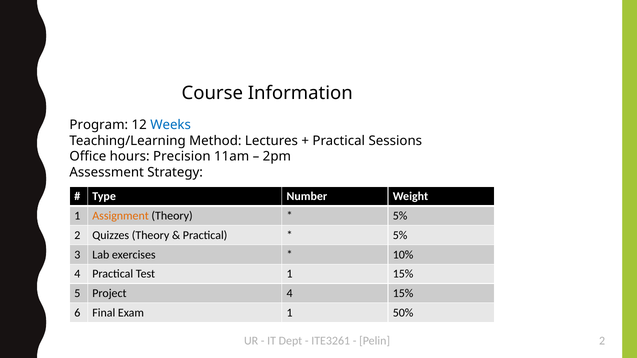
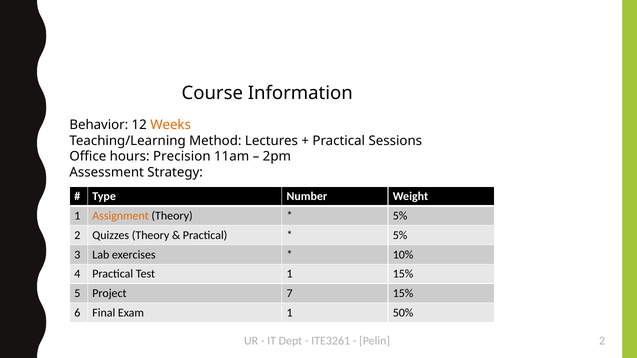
Program: Program -> Behavior
Weeks colour: blue -> orange
Project 4: 4 -> 7
